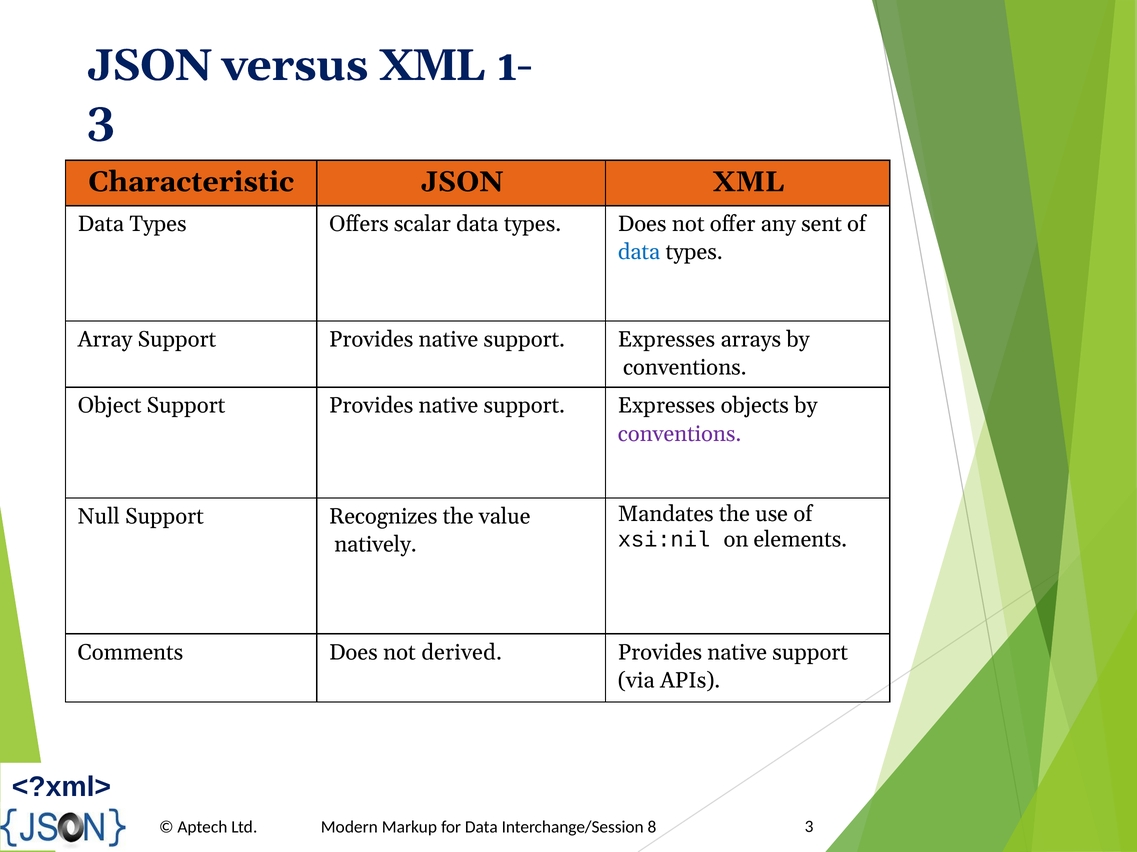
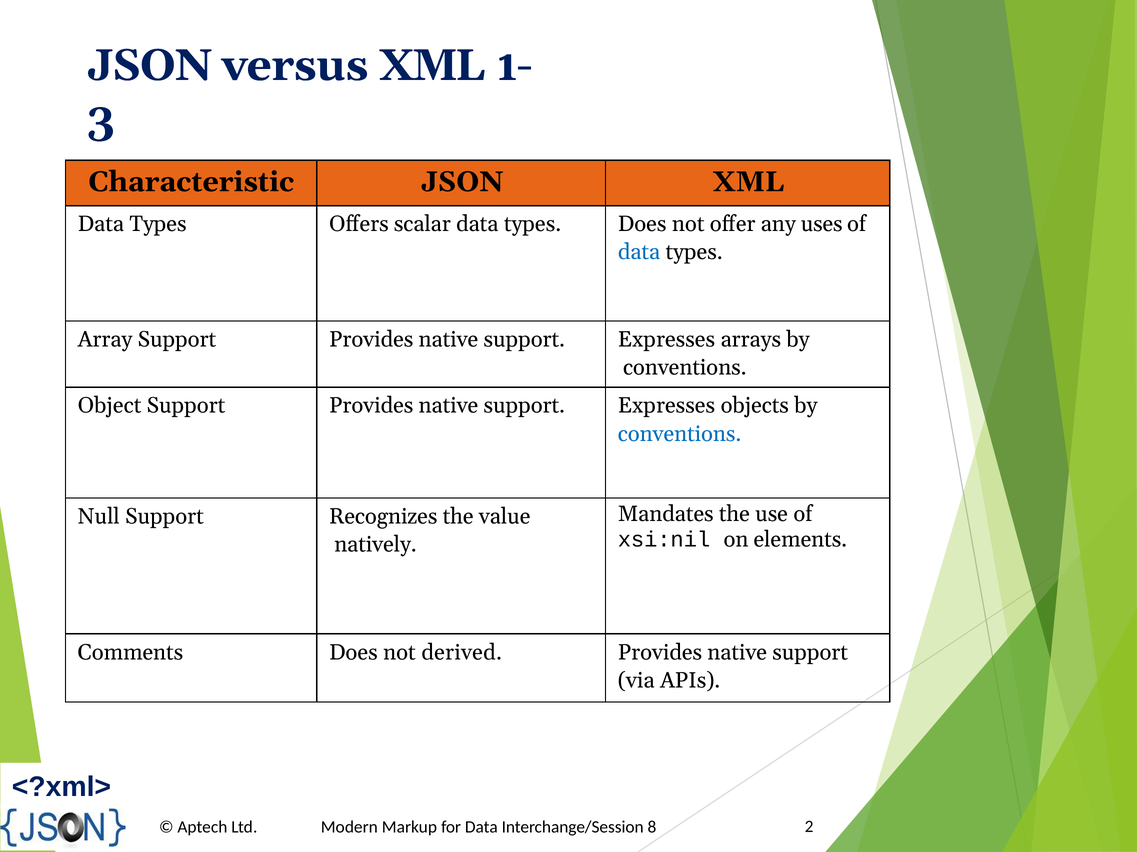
sent: sent -> uses
conventions at (680, 434) colour: purple -> blue
8 3: 3 -> 2
